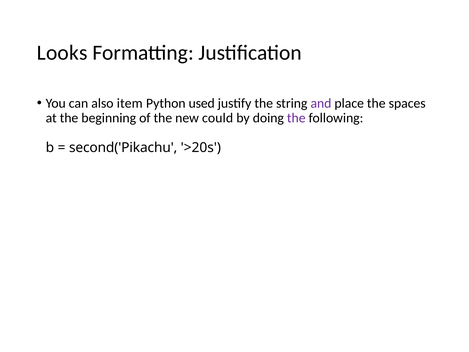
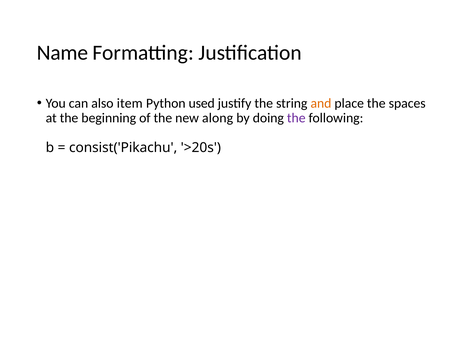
Looks: Looks -> Name
and colour: purple -> orange
could: could -> along
second('Pikachu: second('Pikachu -> consist('Pikachu
